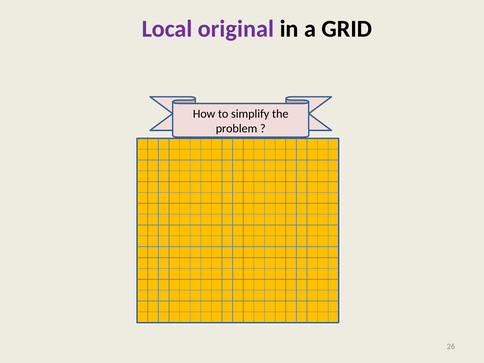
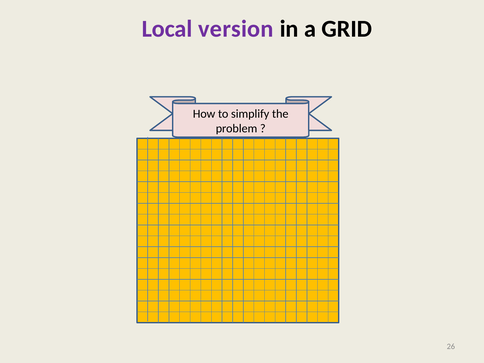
original: original -> version
